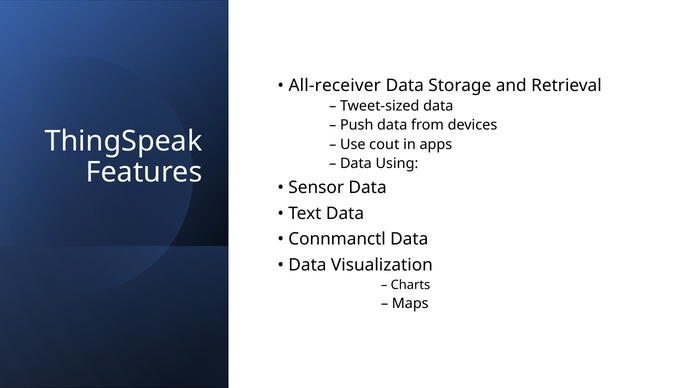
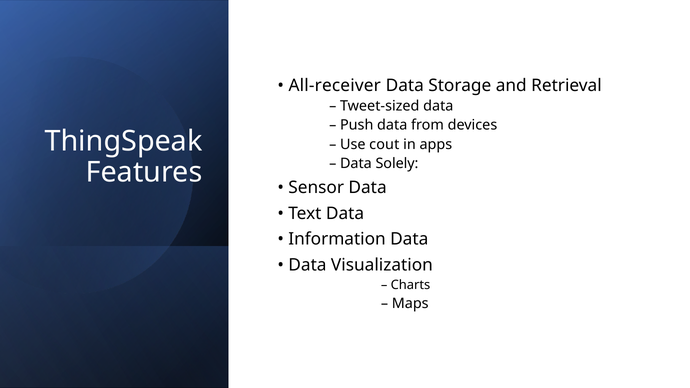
Using: Using -> Solely
Connmanctl: Connmanctl -> Information
